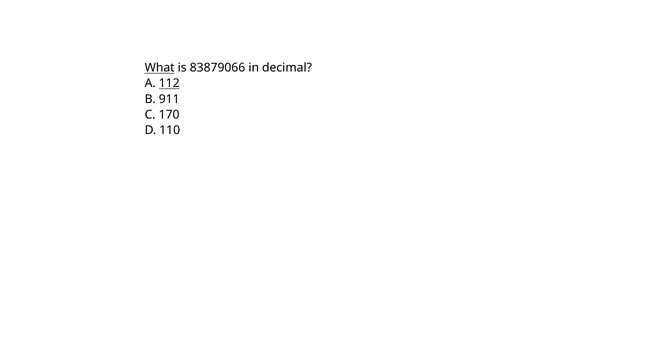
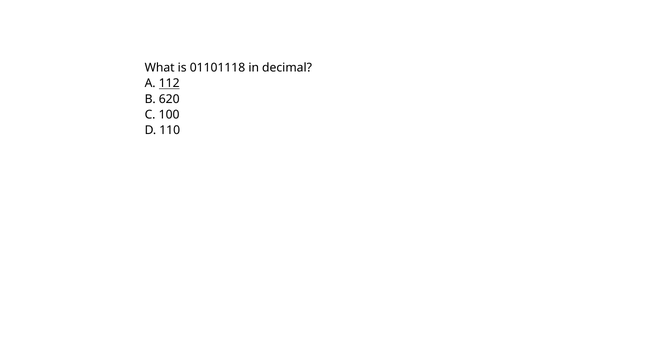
What underline: present -> none
83879066: 83879066 -> 01101118
911: 911 -> 620
170: 170 -> 100
